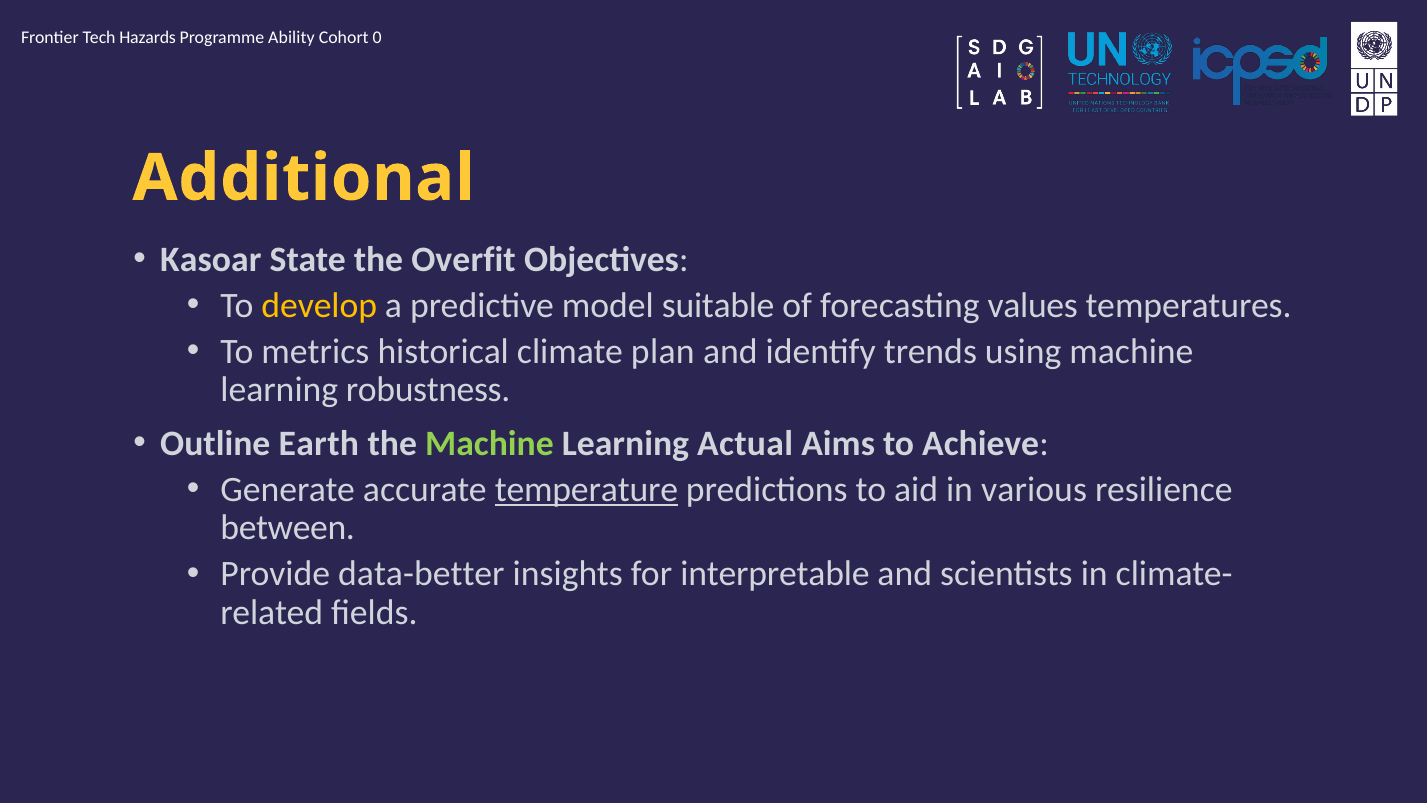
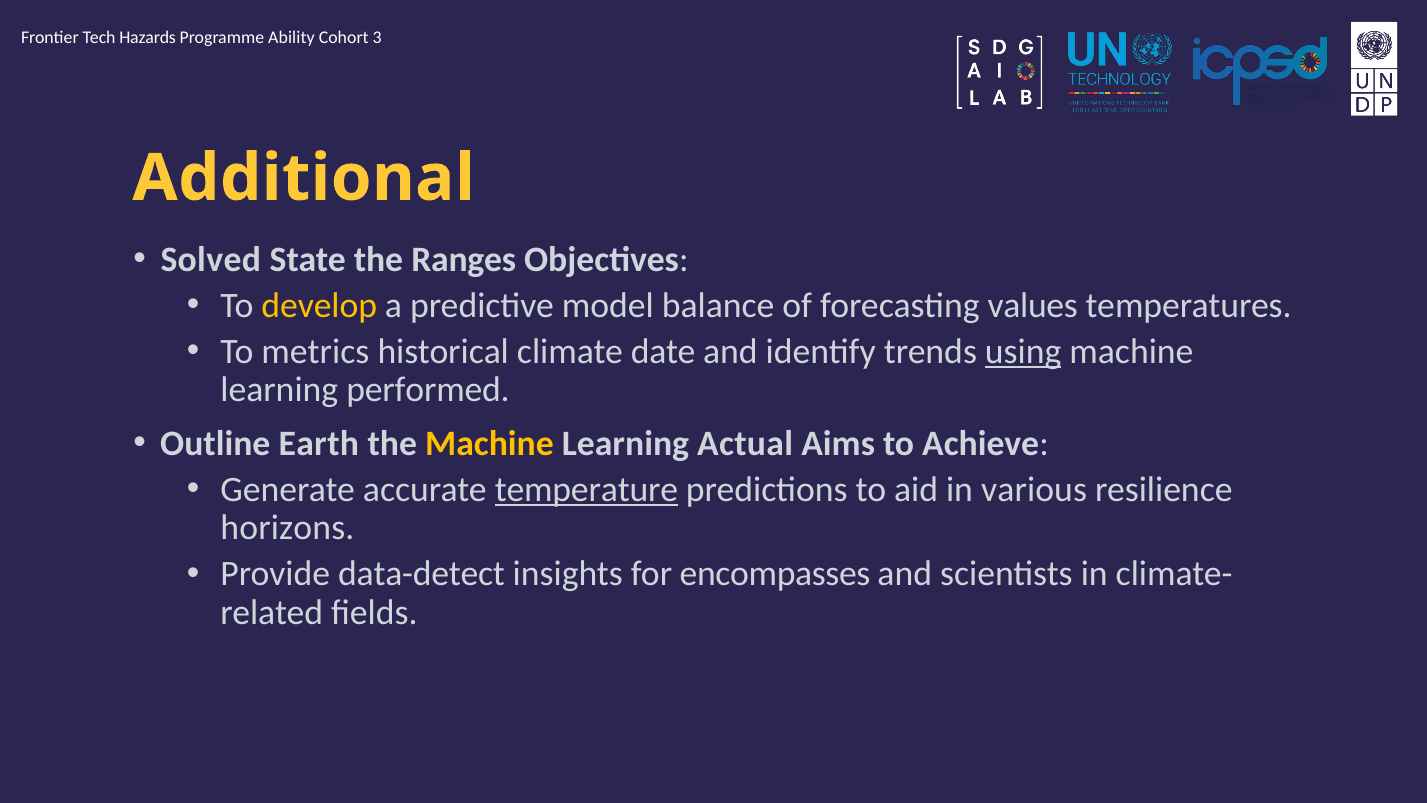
0: 0 -> 3
Kasoar: Kasoar -> Solved
Overfit: Overfit -> Ranges
suitable: suitable -> balance
plan: plan -> date
using underline: none -> present
robustness: robustness -> performed
Machine at (489, 443) colour: light green -> yellow
between: between -> horizons
data-better: data-better -> data-detect
interpretable: interpretable -> encompasses
